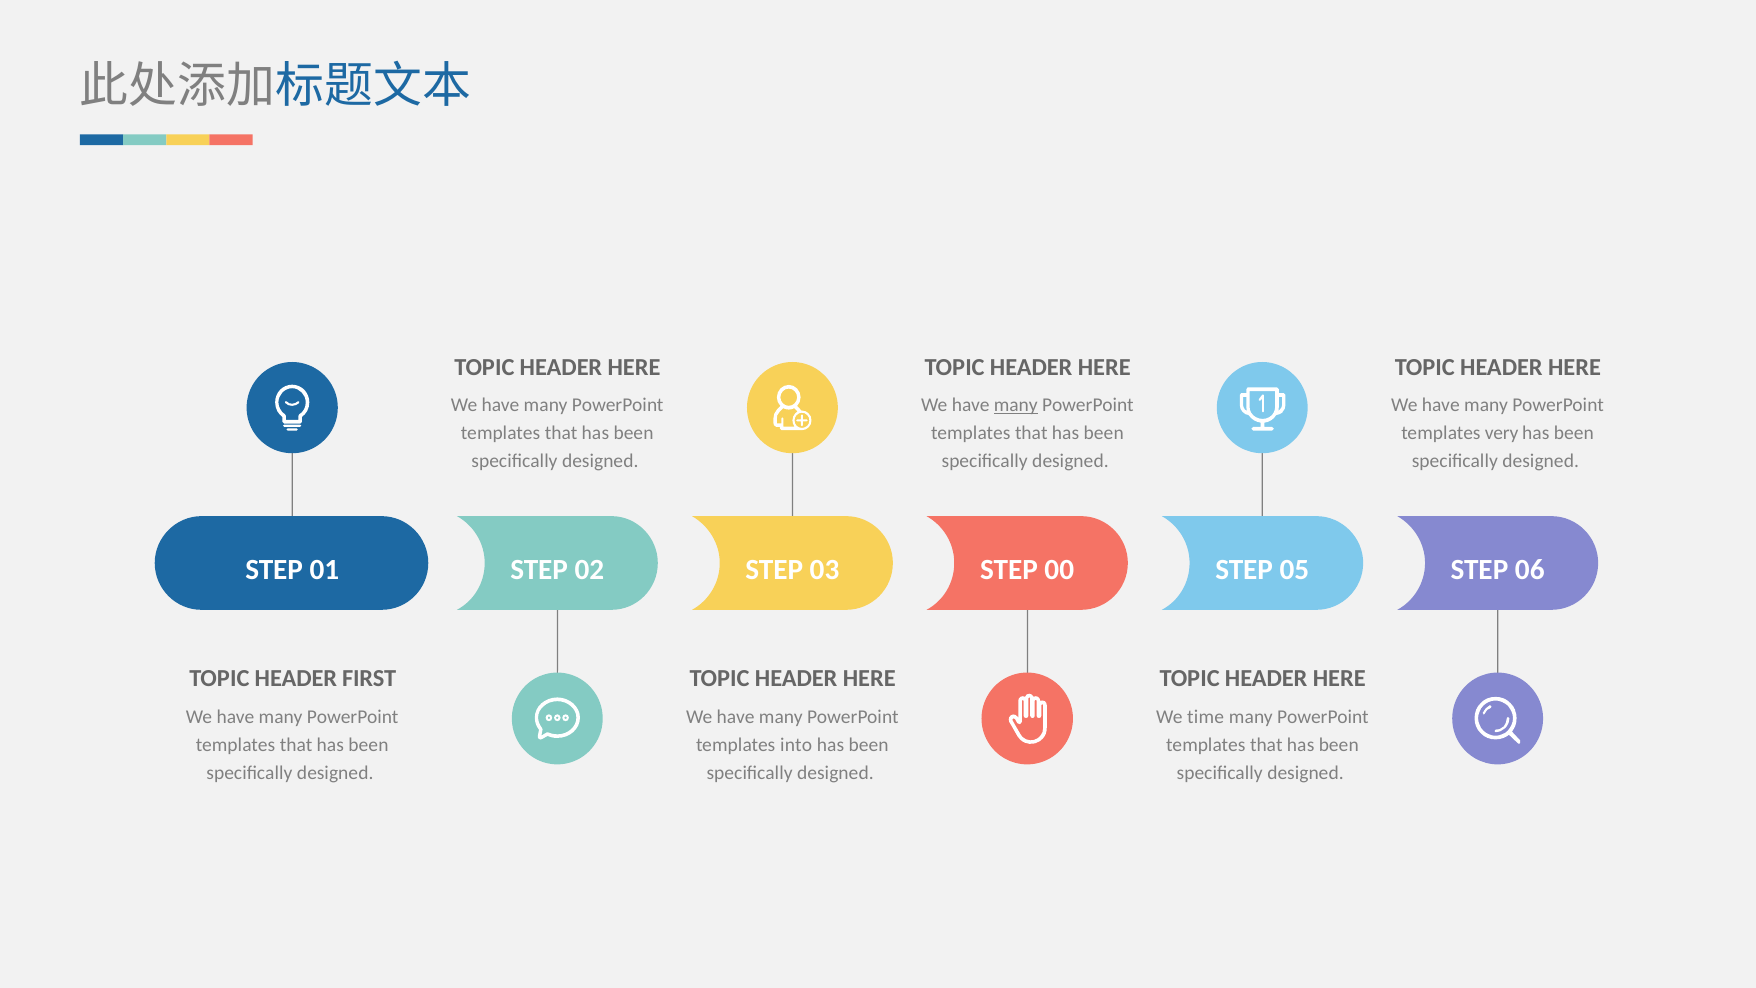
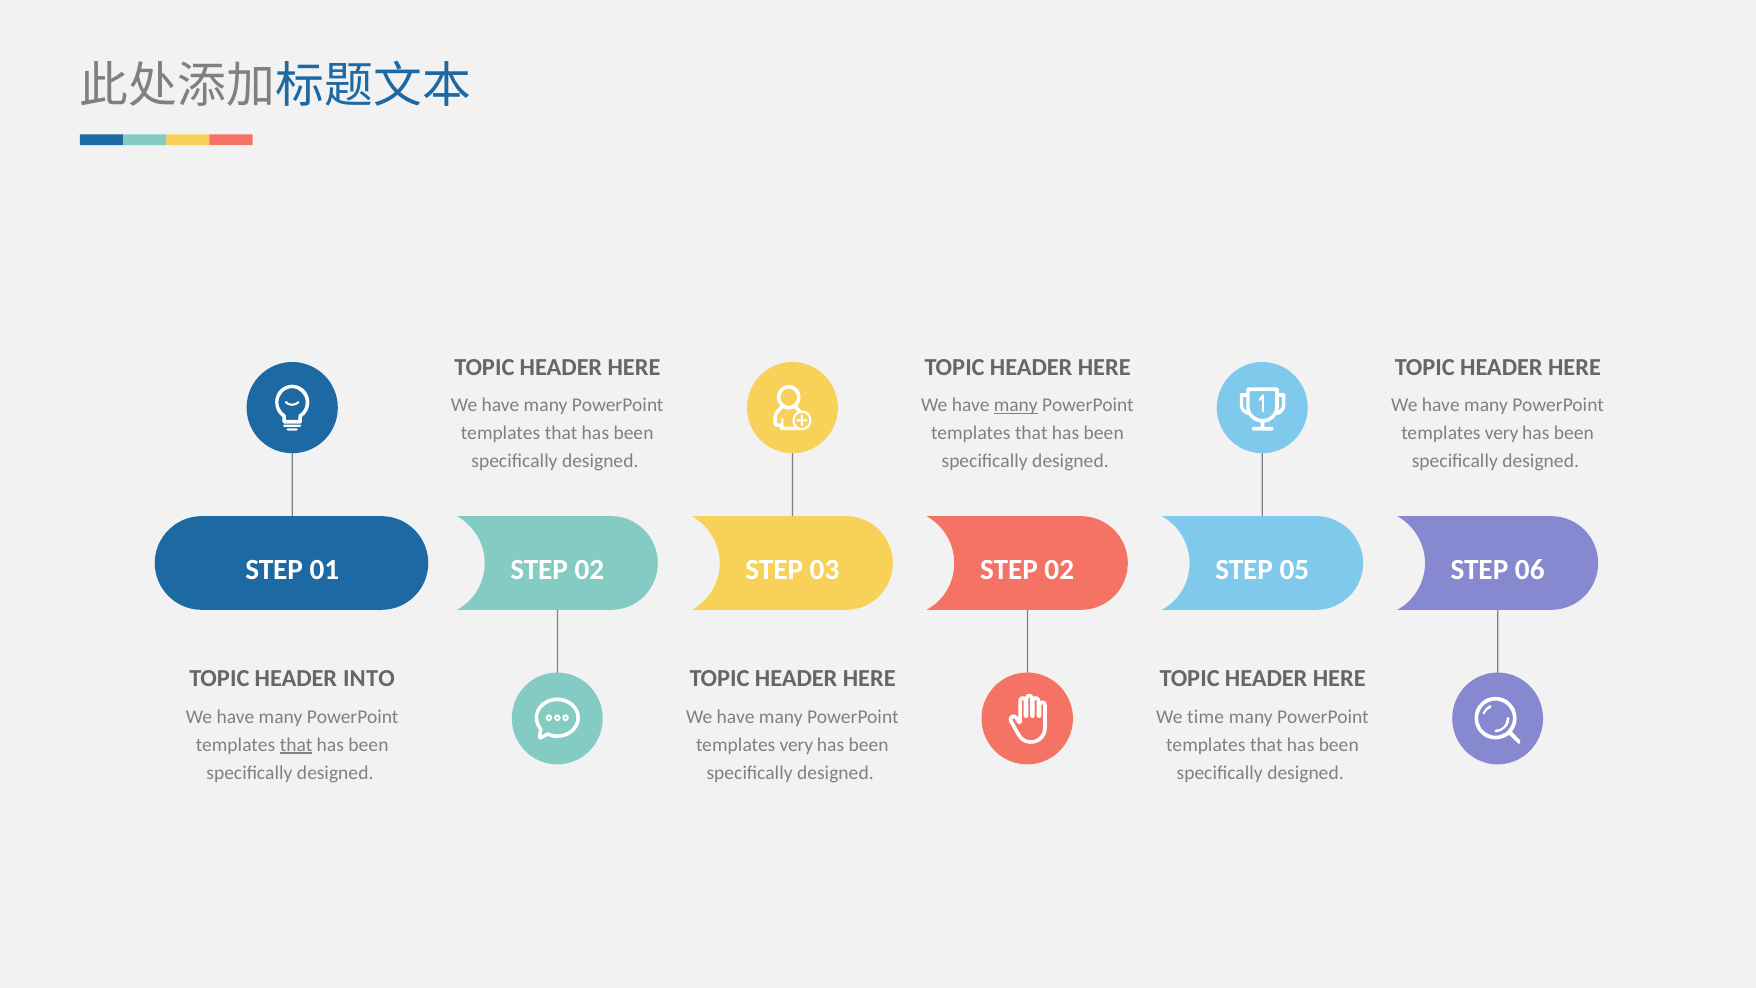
03 STEP 00: 00 -> 02
FIRST: FIRST -> INTO
that at (296, 744) underline: none -> present
into at (796, 744): into -> very
